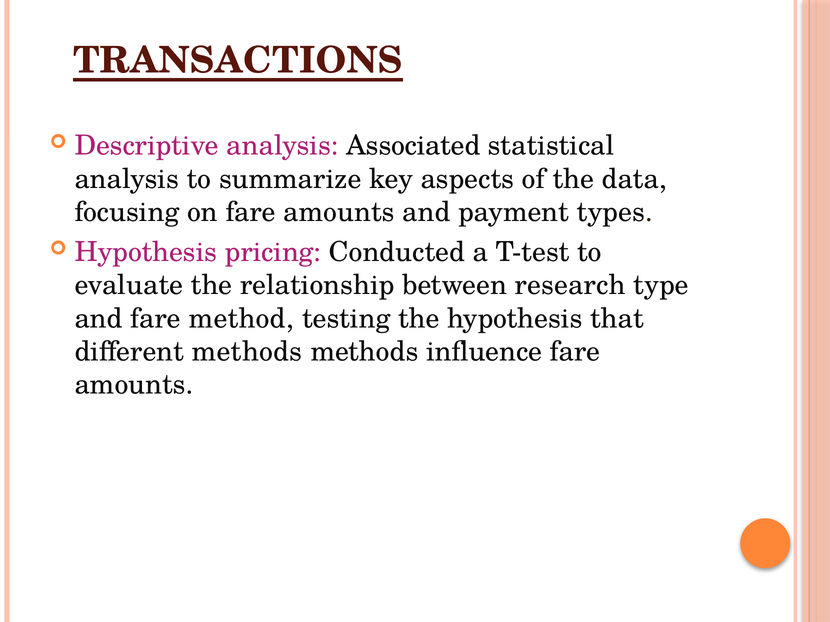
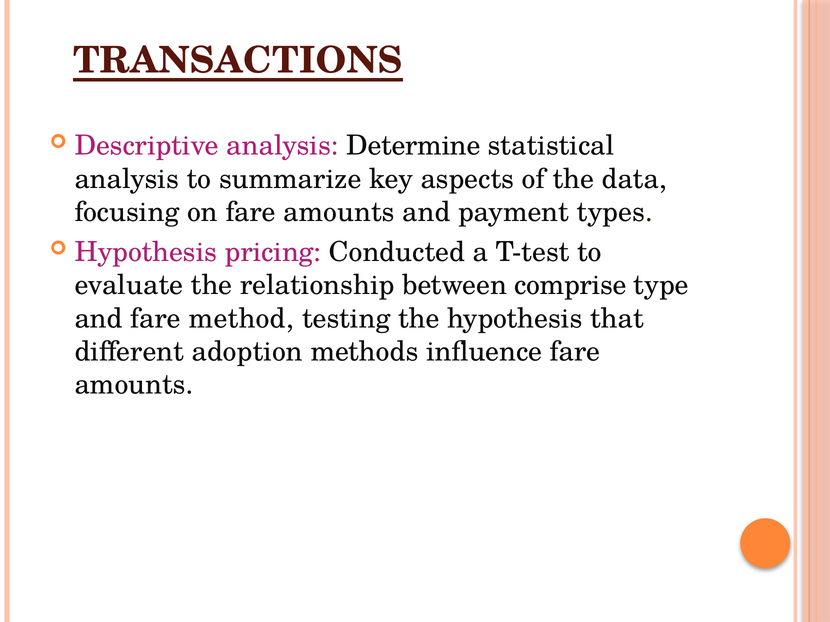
Associated: Associated -> Determine
research: research -> comprise
different methods: methods -> adoption
